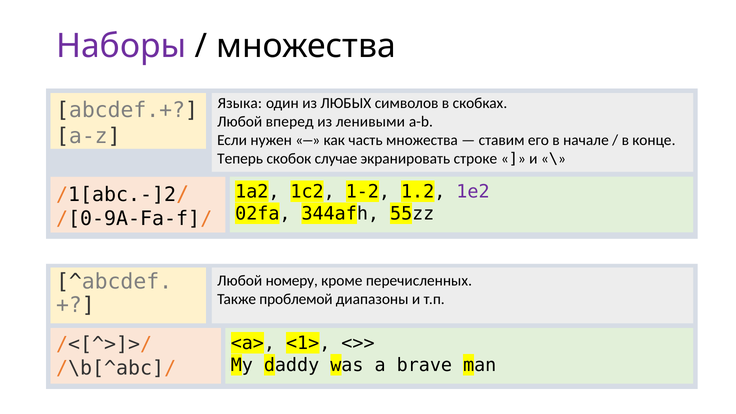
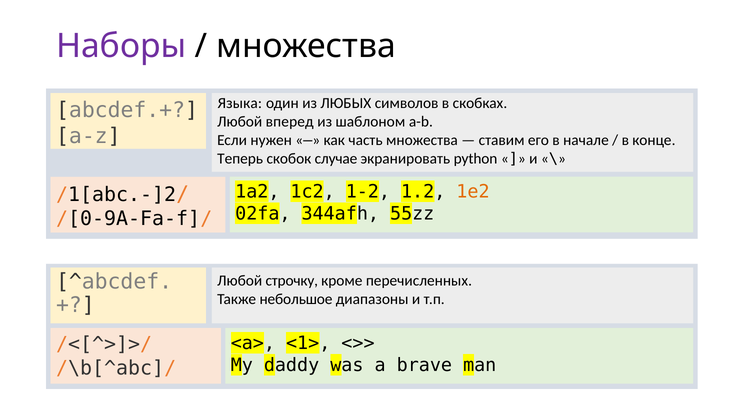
ленивыми: ленивыми -> шаблоном
строке: строке -> python
1e2 colour: purple -> orange
номеру: номеру -> строчку
проблемой: проблемой -> небольшое
